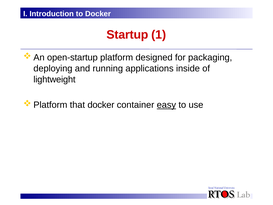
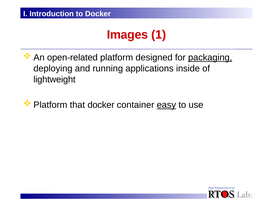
Startup: Startup -> Images
open-startup: open-startup -> open-related
packaging underline: none -> present
